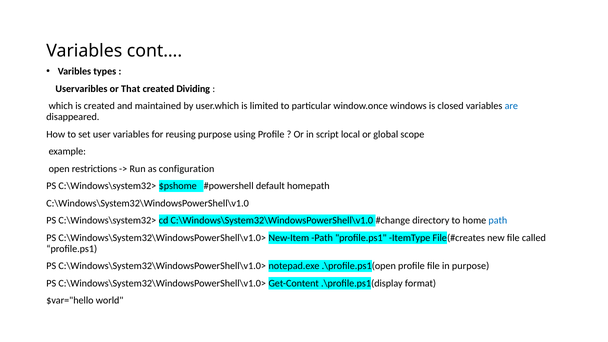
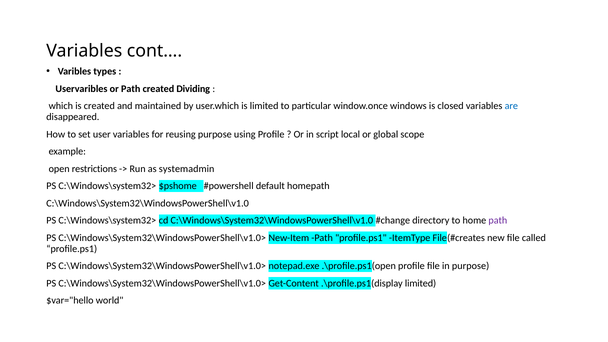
or That: That -> Path
configuration: configuration -> systemadmin
path at (498, 221) colour: blue -> purple
.\profile.ps1(display format: format -> limited
